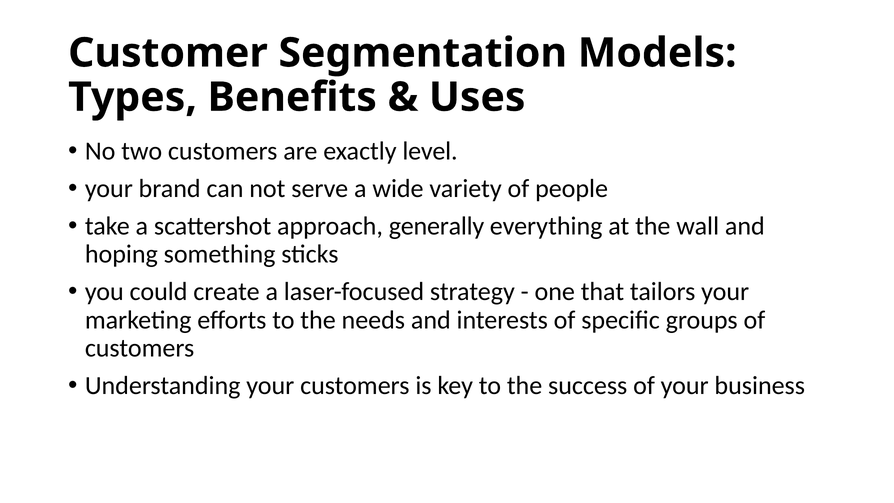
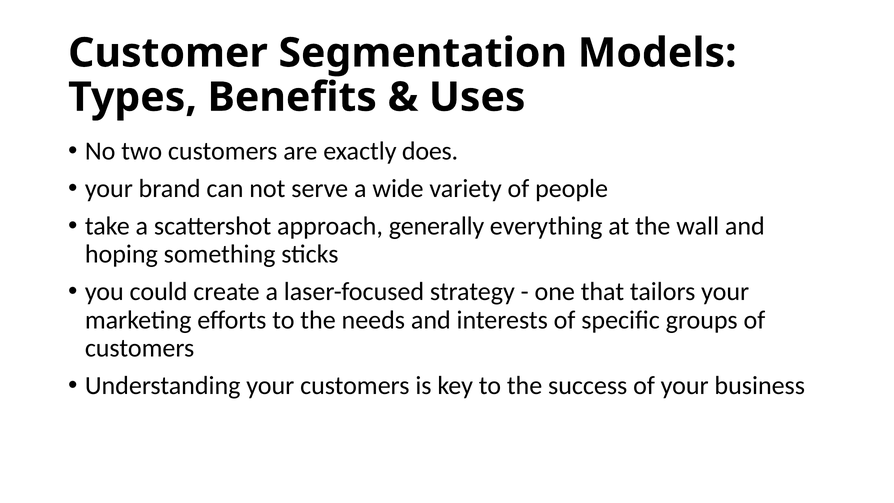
level: level -> does
